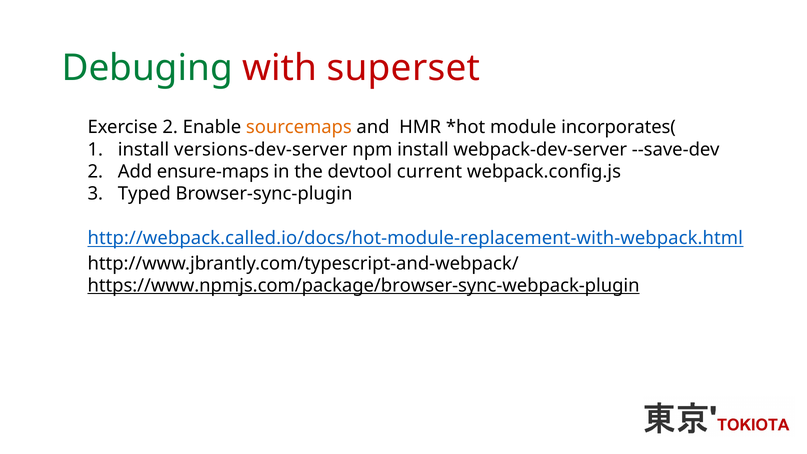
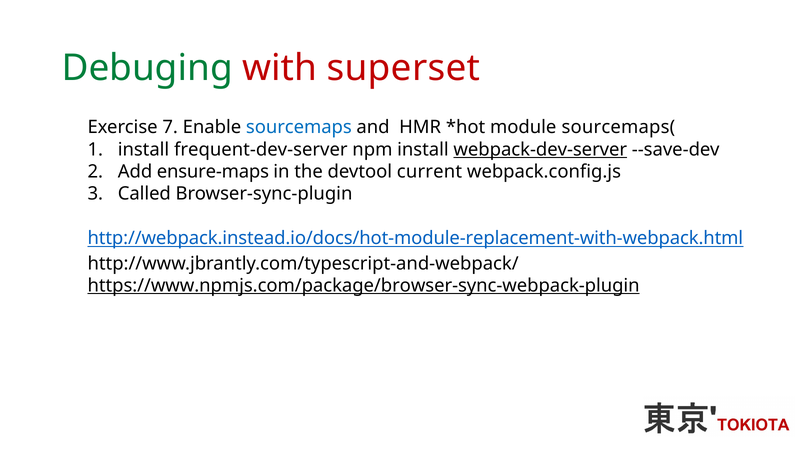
Exercise 2: 2 -> 7
sourcemaps colour: orange -> blue
incorporates(: incorporates( -> sourcemaps(
versions-dev-server: versions-dev-server -> frequent-dev-server
webpack-dev-server underline: none -> present
Typed: Typed -> Called
http://webpack.called.io/docs/hot-module-replacement-with-webpack.html: http://webpack.called.io/docs/hot-module-replacement-with-webpack.html -> http://webpack.instead.io/docs/hot-module-replacement-with-webpack.html
